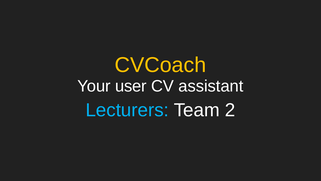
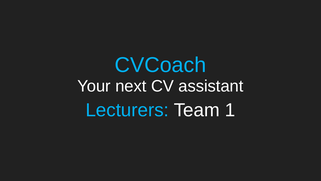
CVCoach colour: yellow -> light blue
user: user -> next
2: 2 -> 1
